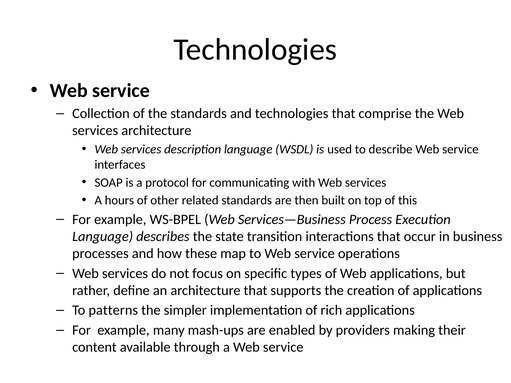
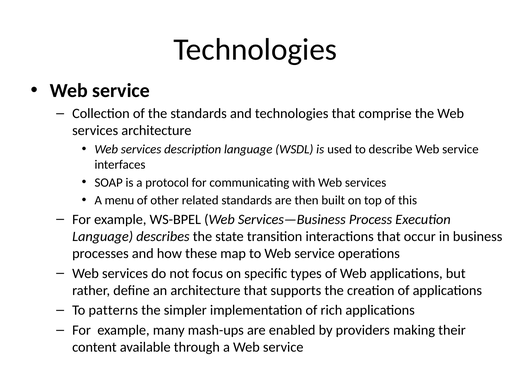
hours: hours -> menu
